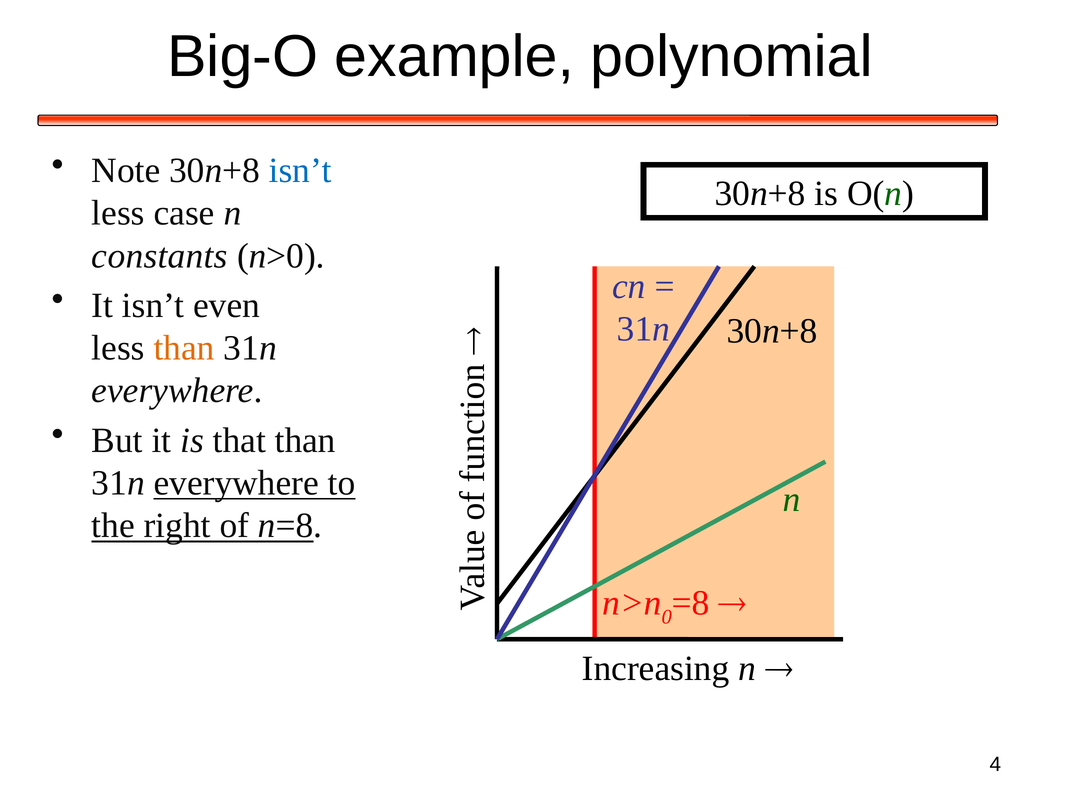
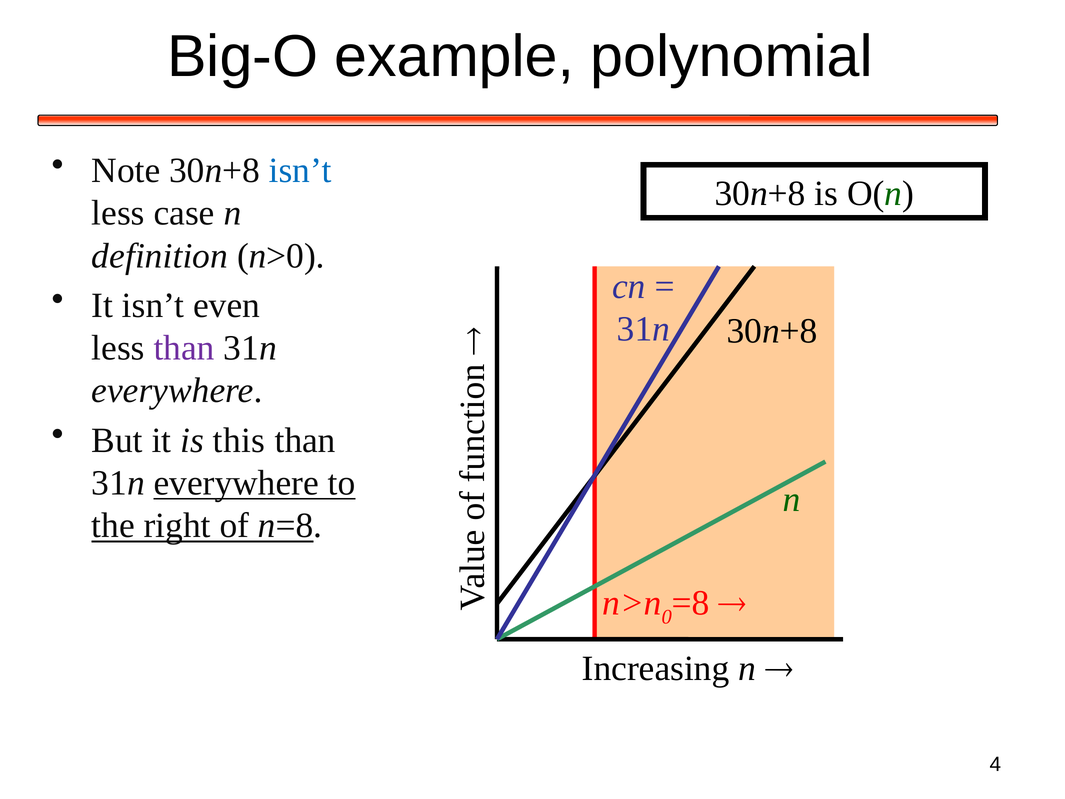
constants: constants -> definition
than at (184, 348) colour: orange -> purple
that: that -> this
